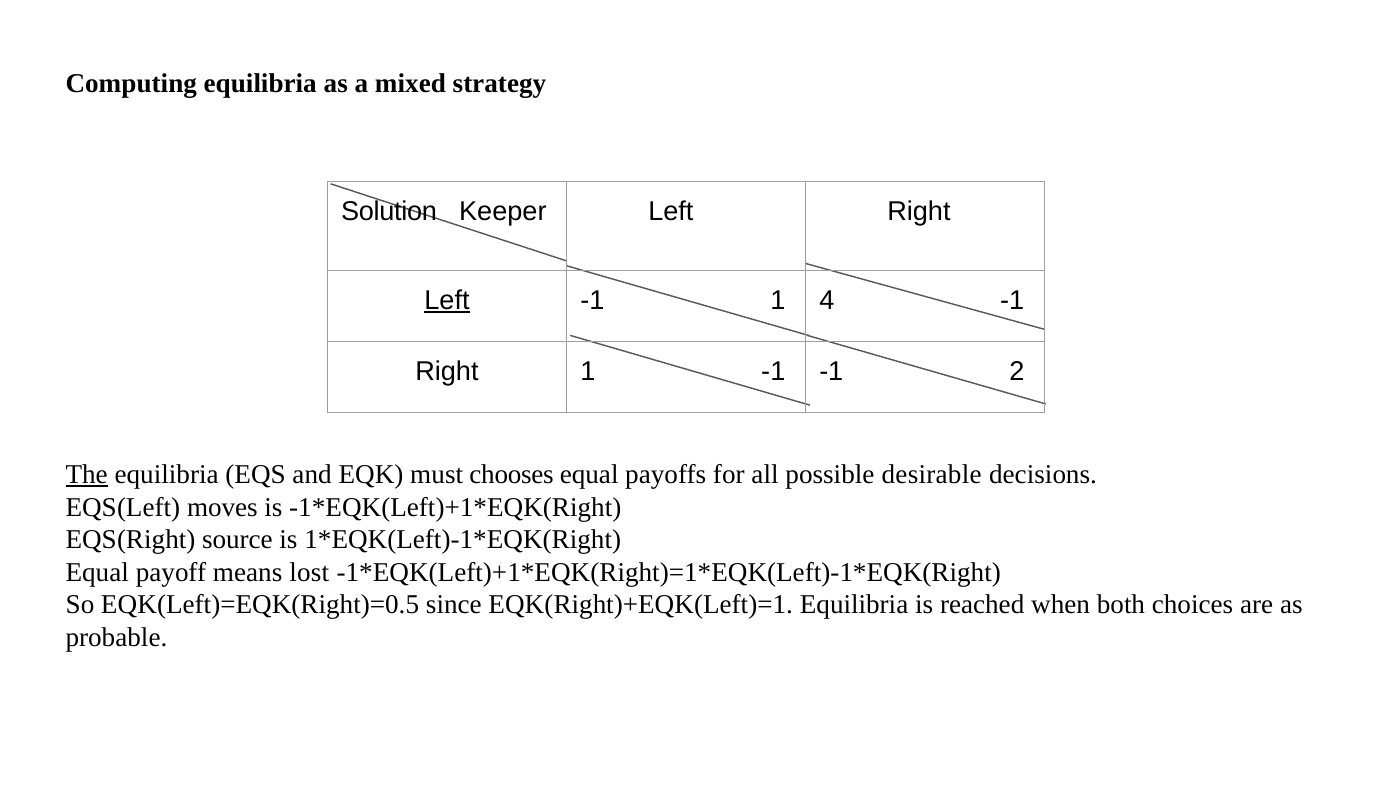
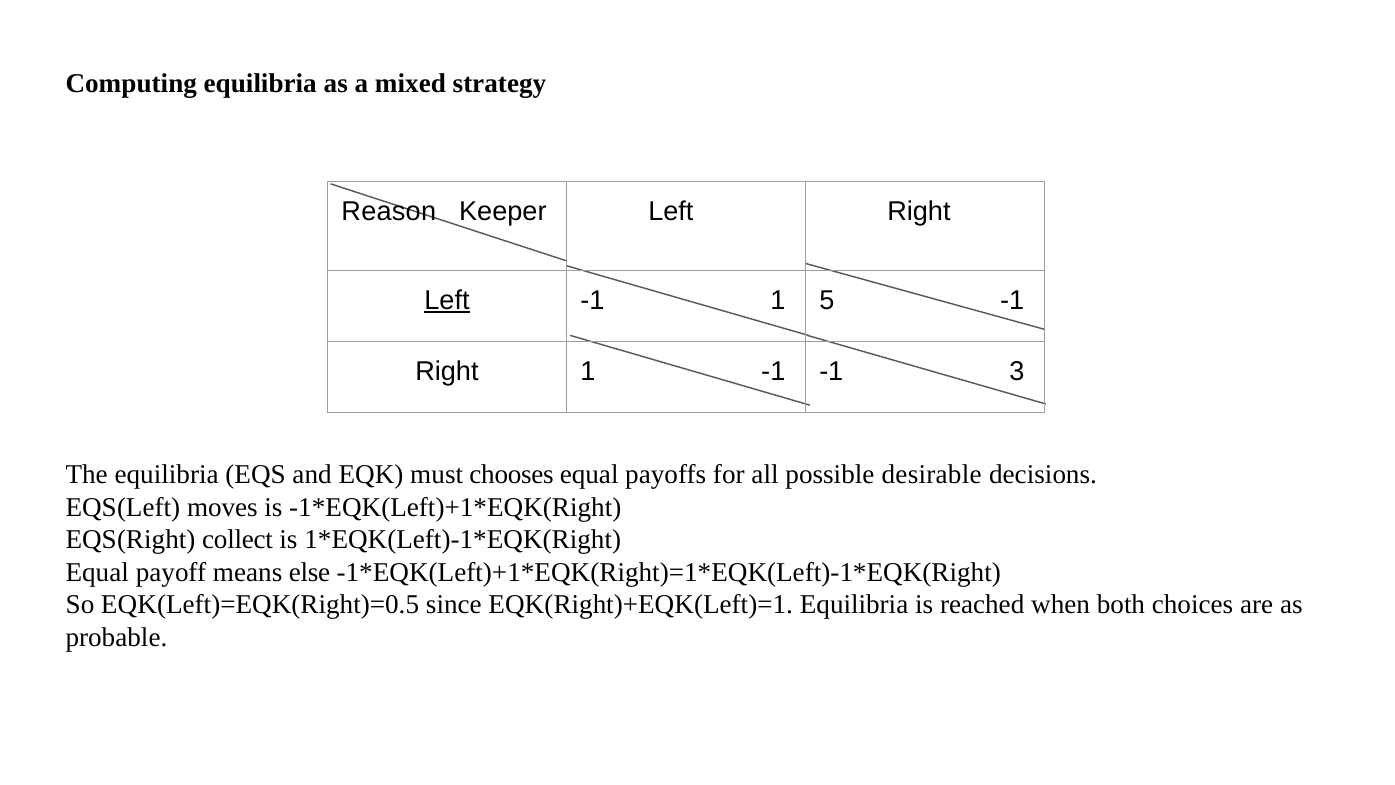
Solution: Solution -> Reason
4: 4 -> 5
2: 2 -> 3
The underline: present -> none
source: source -> collect
lost: lost -> else
